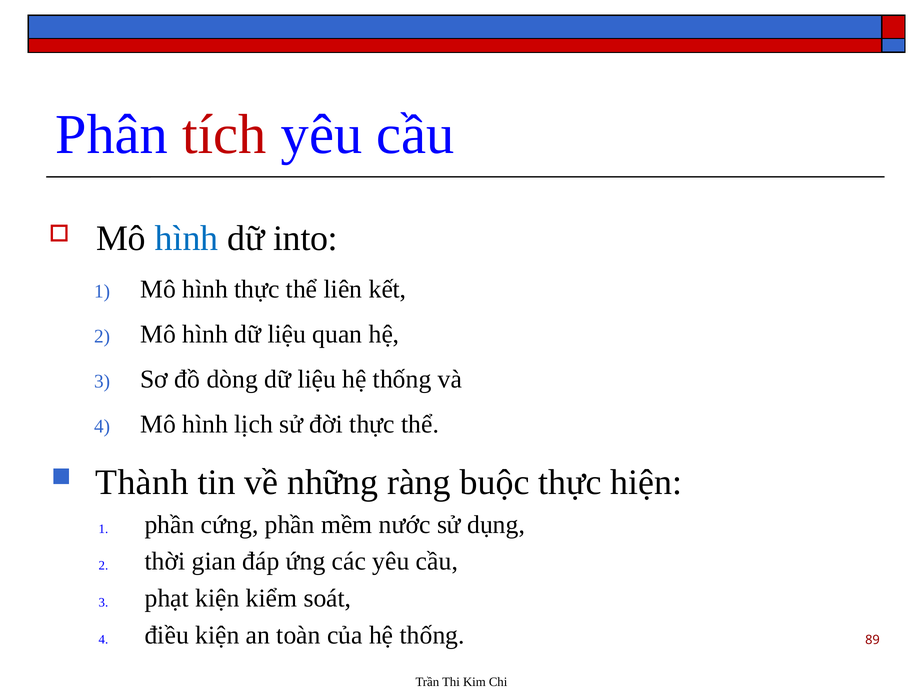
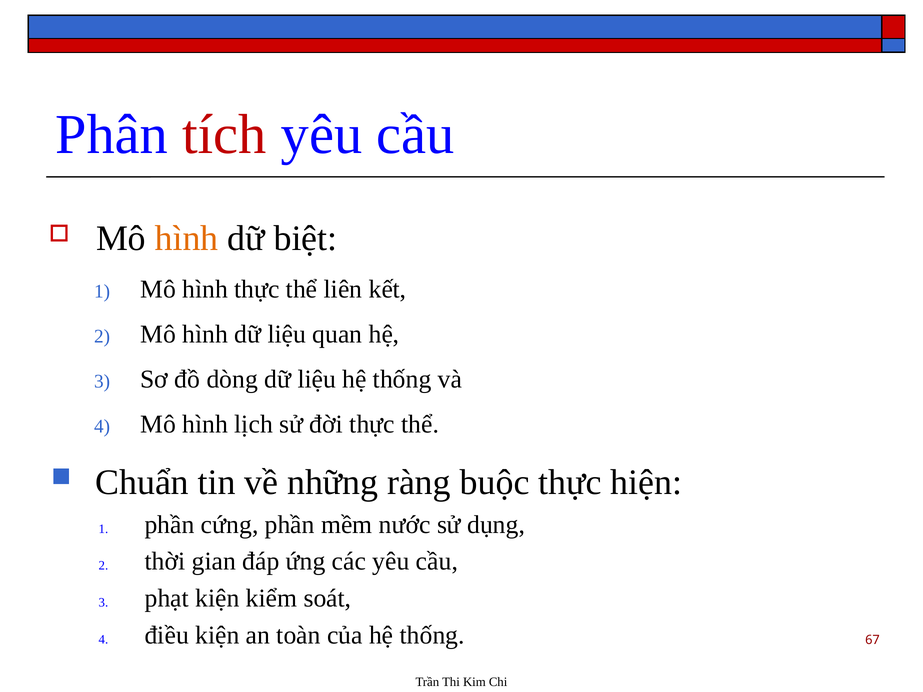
hình at (187, 239) colour: blue -> orange
into: into -> biệt
Thành: Thành -> Chuẩn
89: 89 -> 67
